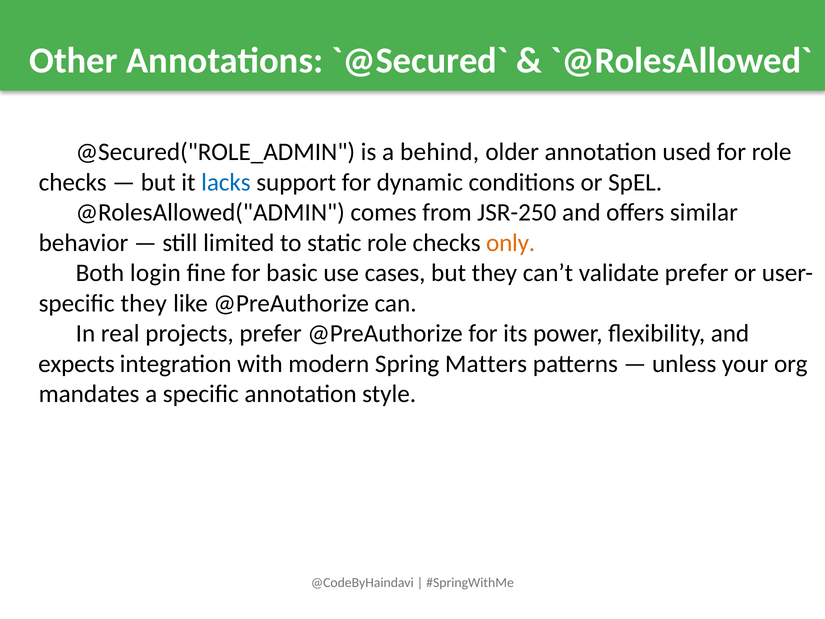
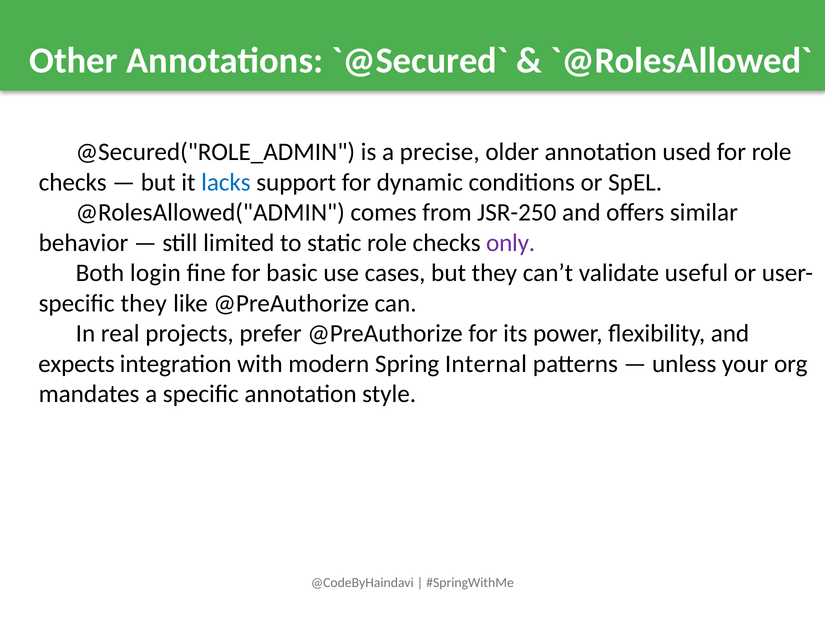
behind: behind -> precise
only colour: orange -> purple
validate prefer: prefer -> useful
Matters: Matters -> Internal
